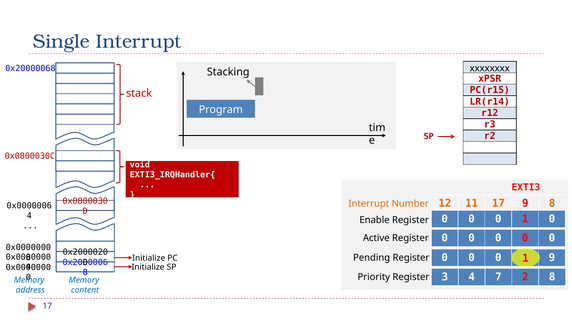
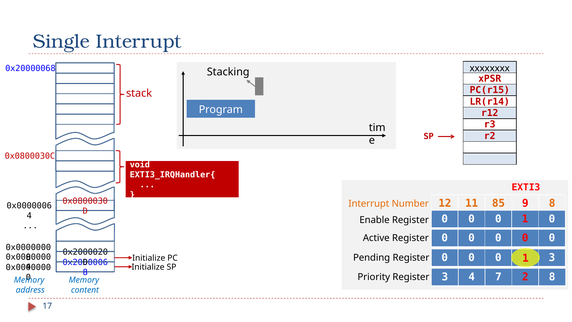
11 17: 17 -> 85
0 9: 9 -> 3
